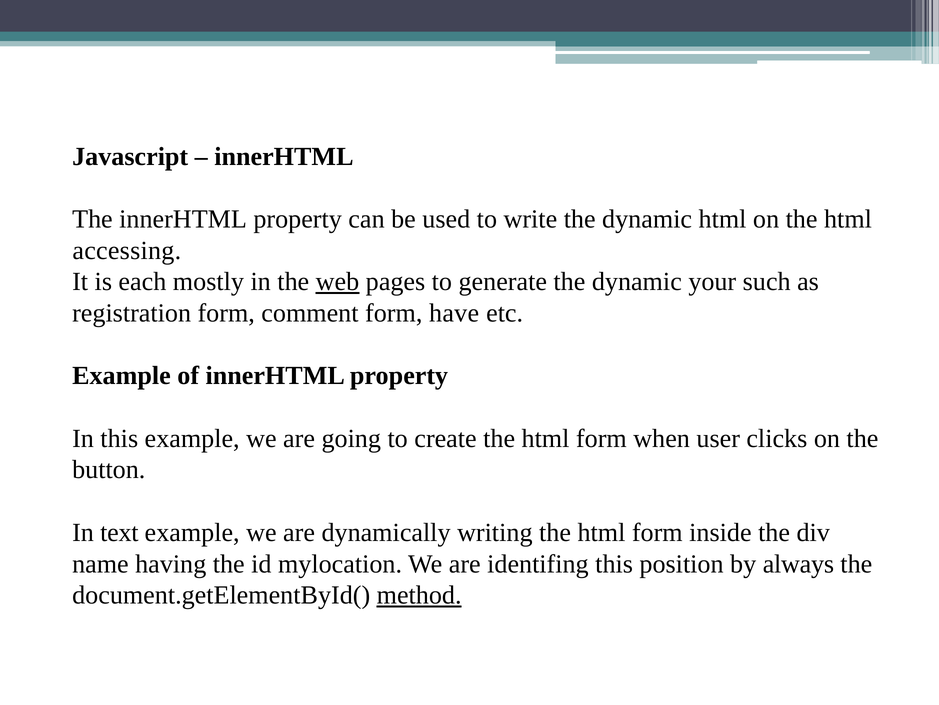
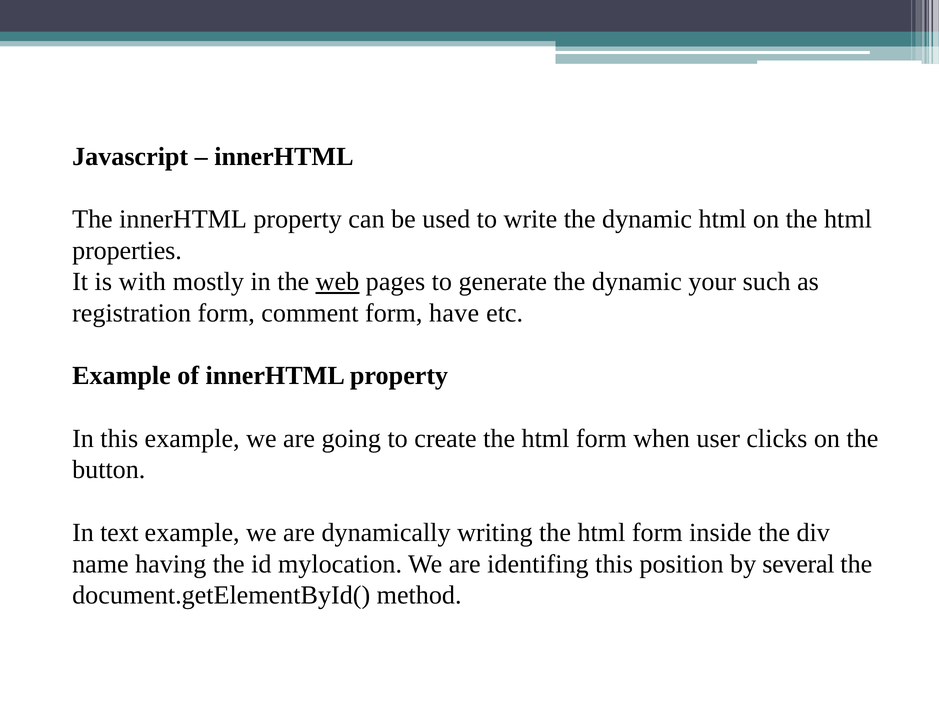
accessing: accessing -> properties
each: each -> with
always: always -> several
method underline: present -> none
